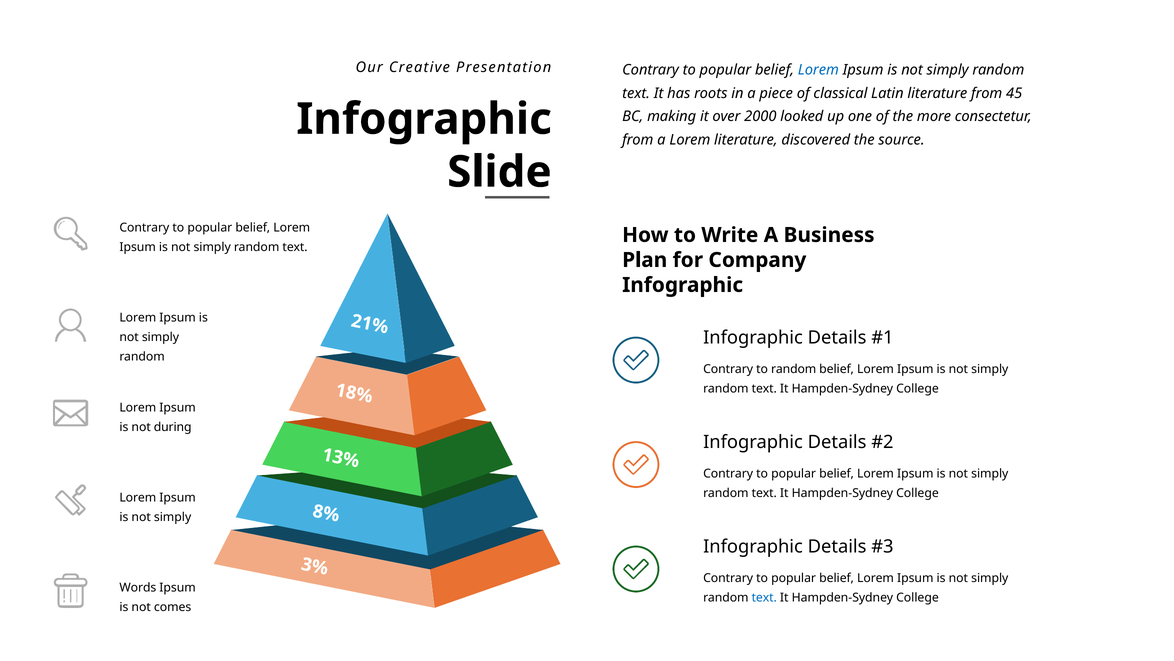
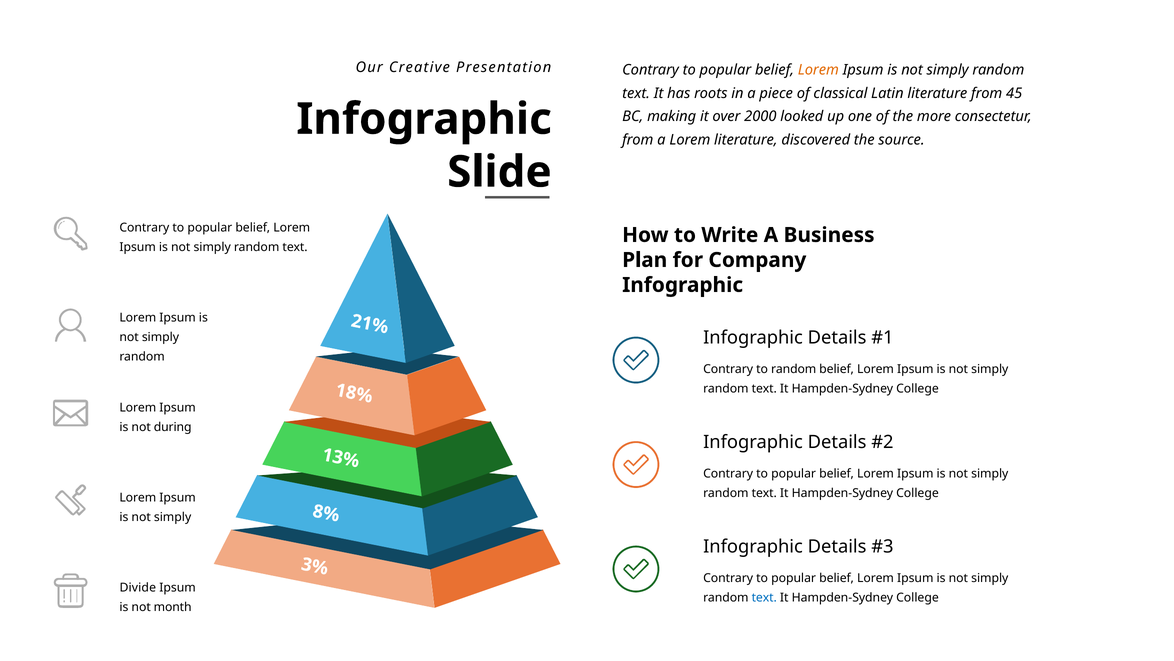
Lorem at (818, 70) colour: blue -> orange
Words: Words -> Divide
comes: comes -> month
